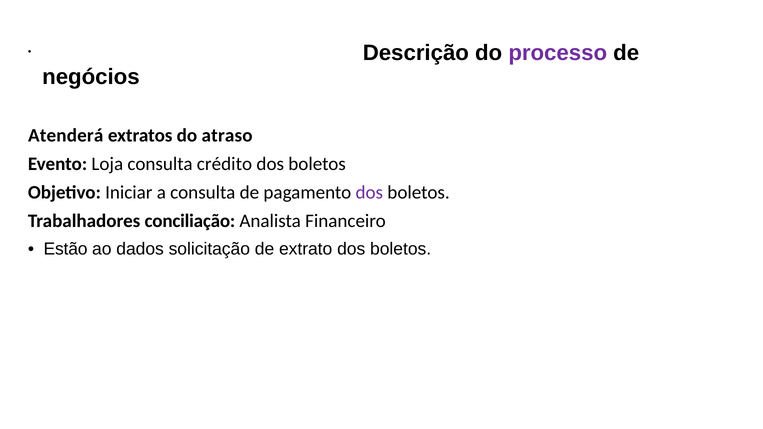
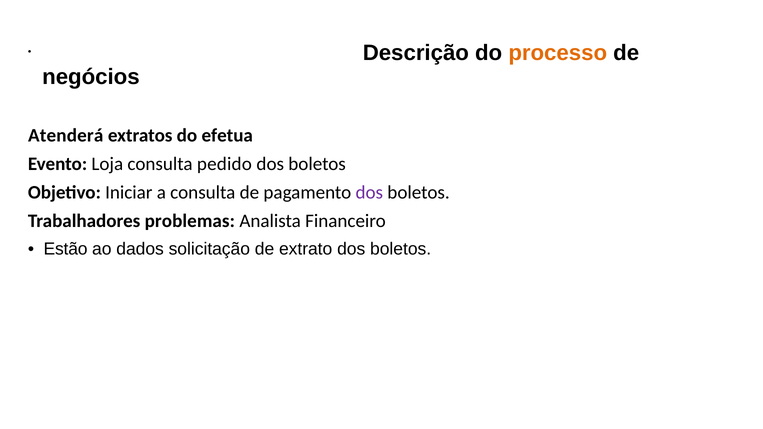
processo colour: purple -> orange
atraso: atraso -> efetua
crédito: crédito -> pedido
conciliação: conciliação -> problemas
